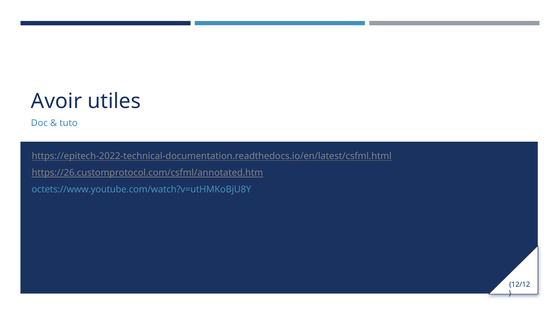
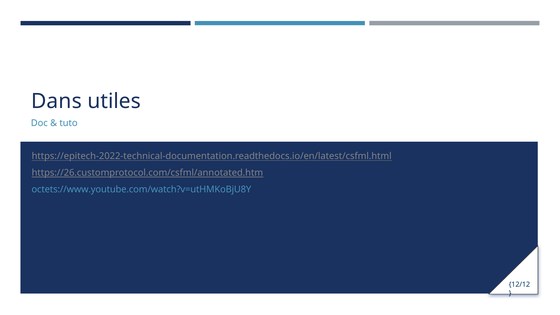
Avoir: Avoir -> Dans
